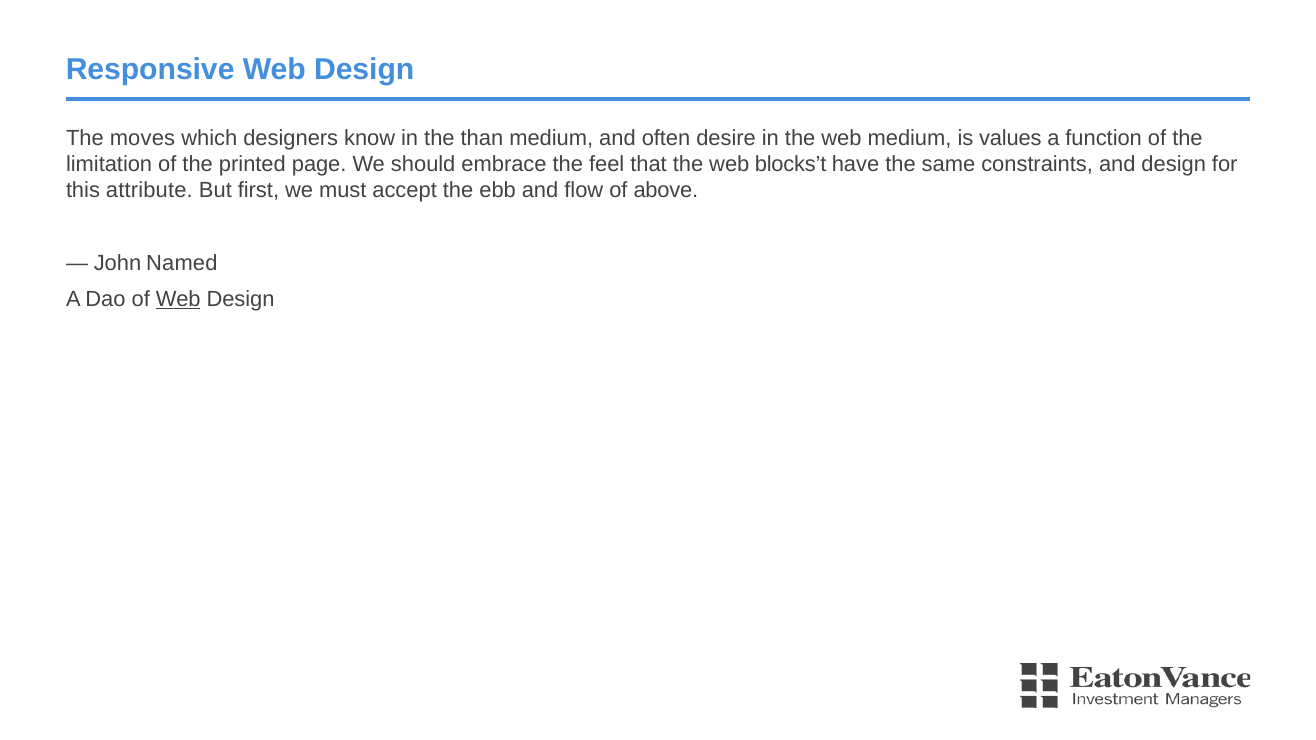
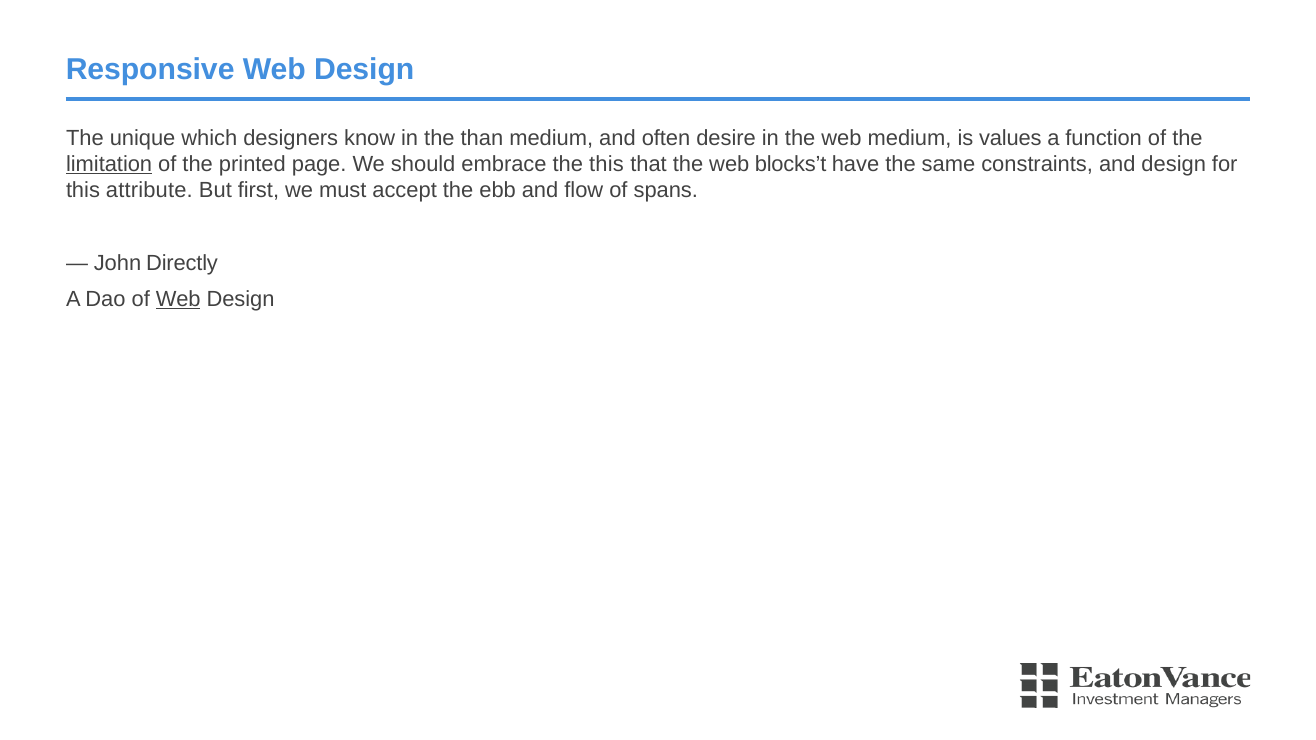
moves: moves -> unique
limitation underline: none -> present
the feel: feel -> this
above: above -> spans
Named: Named -> Directly
